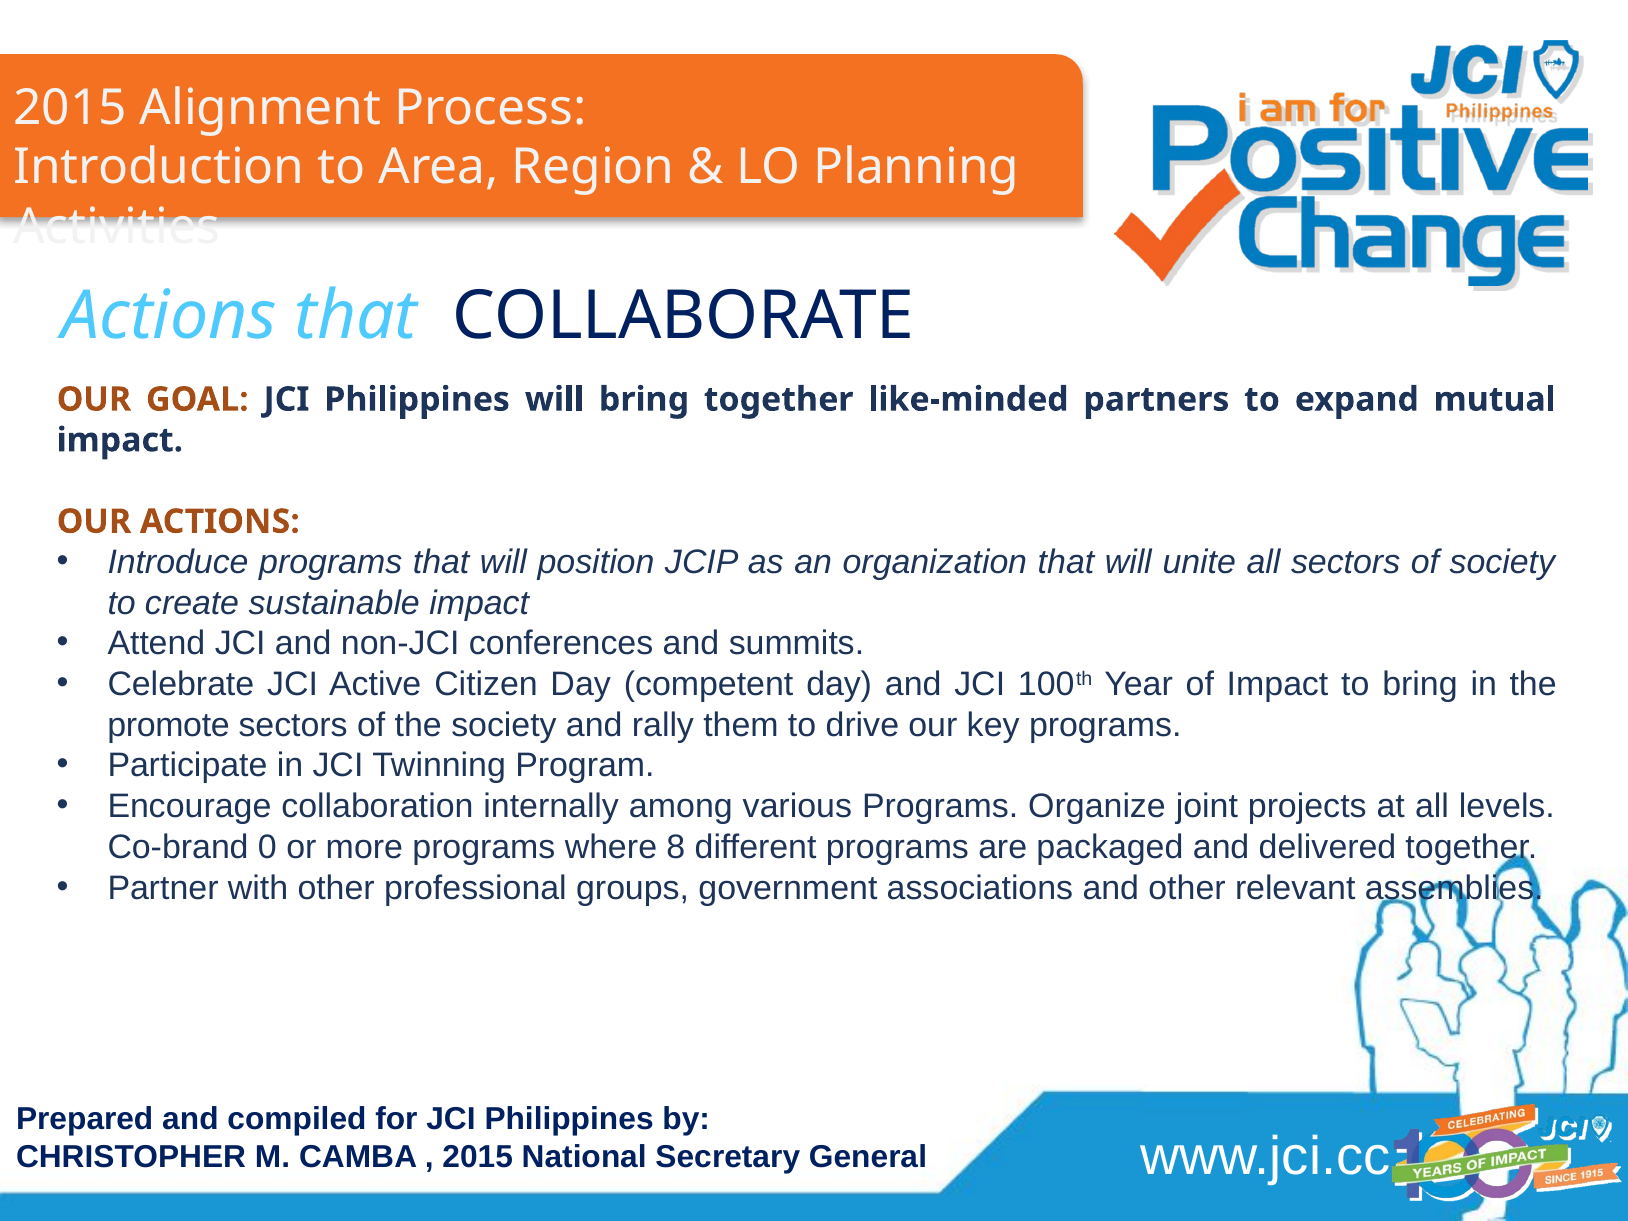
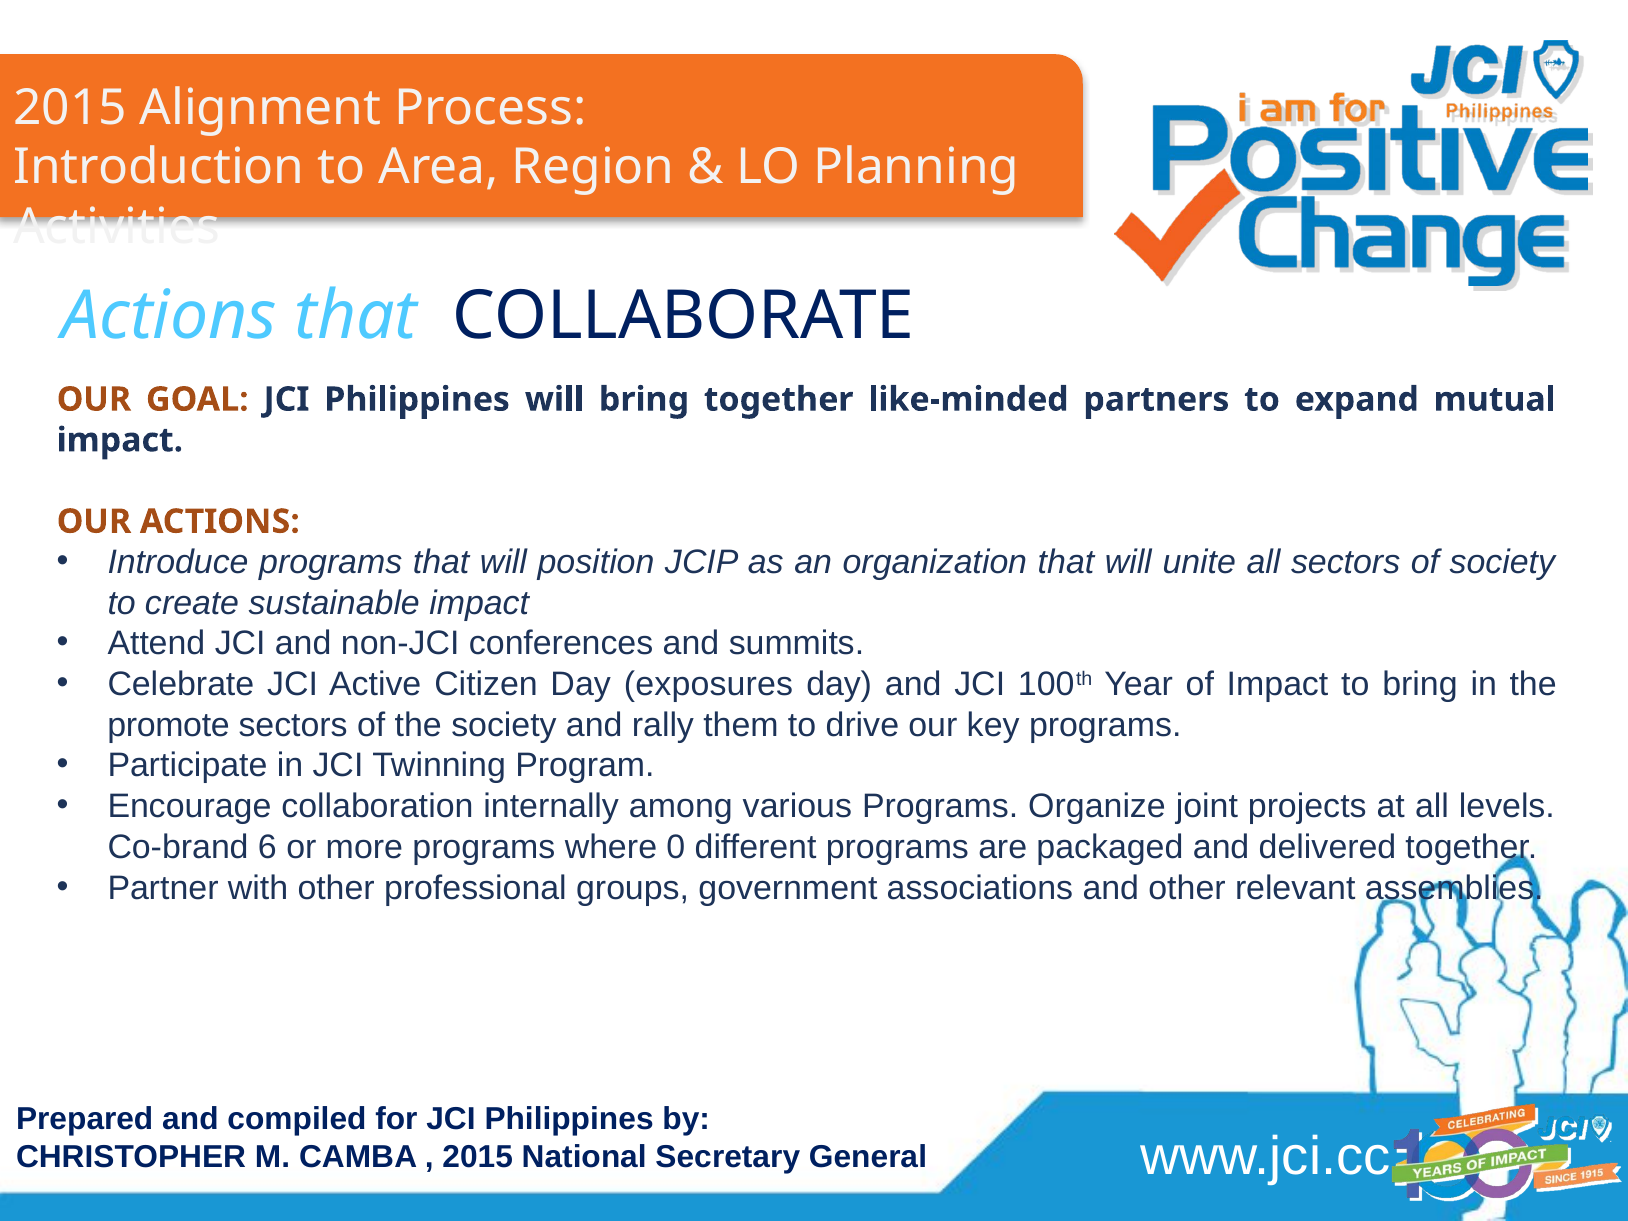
competent: competent -> exposures
0: 0 -> 6
8: 8 -> 0
